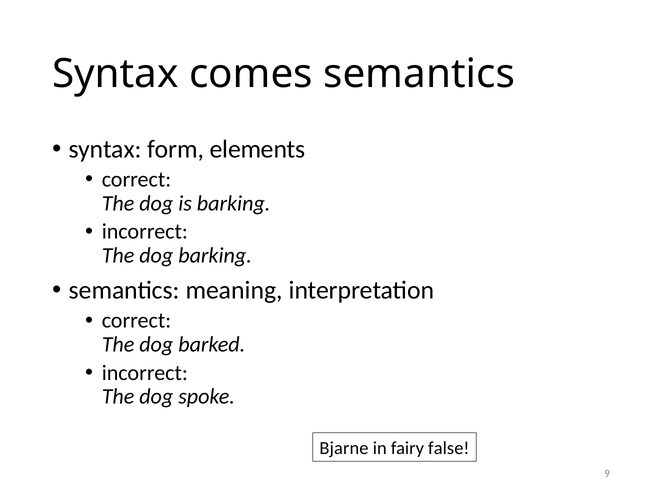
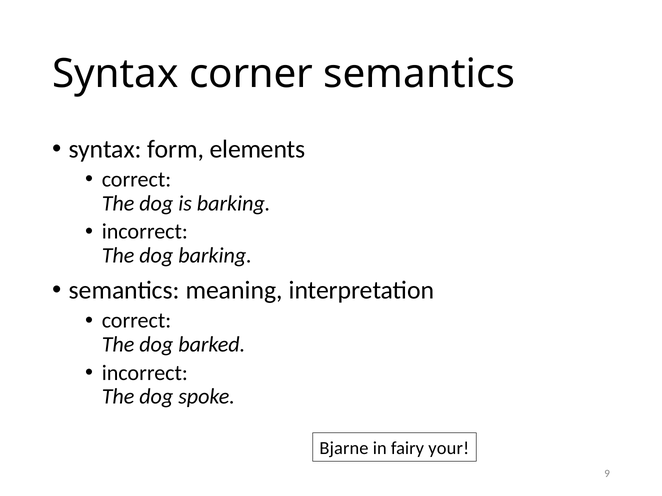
comes: comes -> corner
false: false -> your
